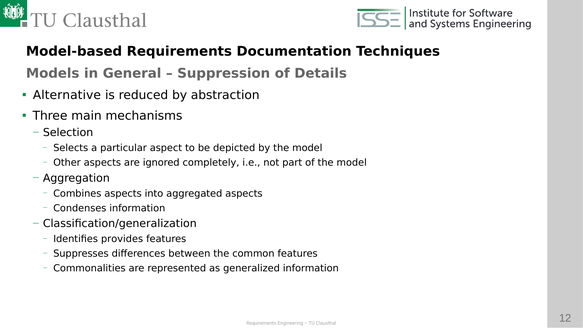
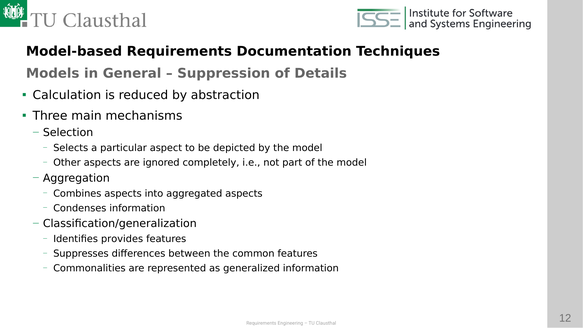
Alternative: Alternative -> Calculation
